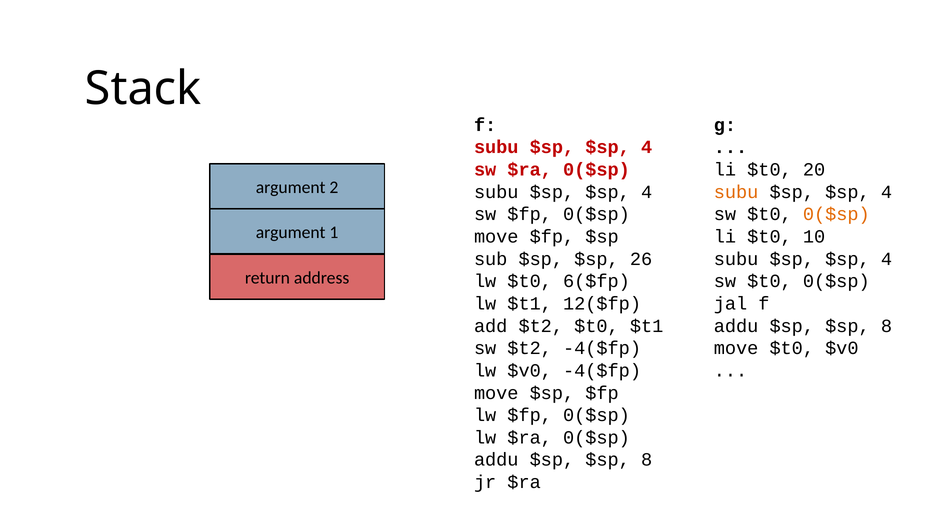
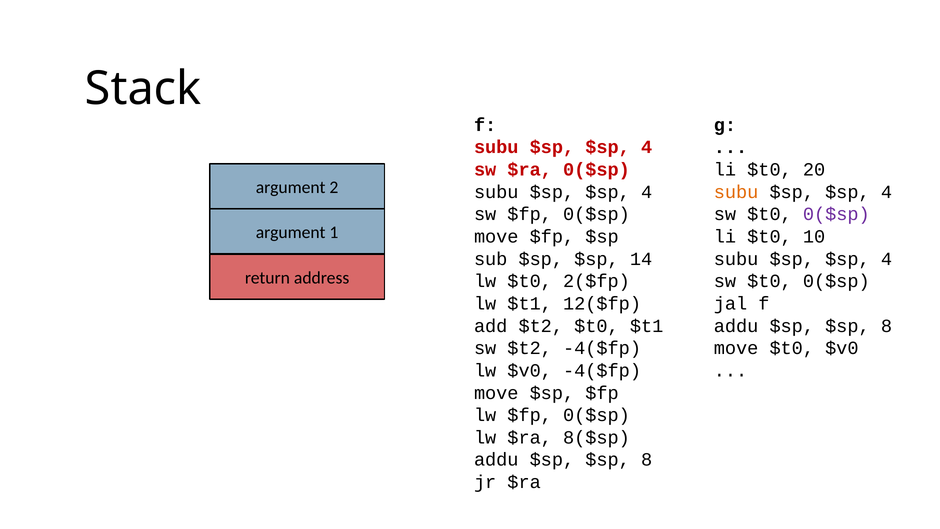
0($sp at (836, 214) colour: orange -> purple
26: 26 -> 14
6($fp: 6($fp -> 2($fp
lw $ra 0($sp: 0($sp -> 8($sp
